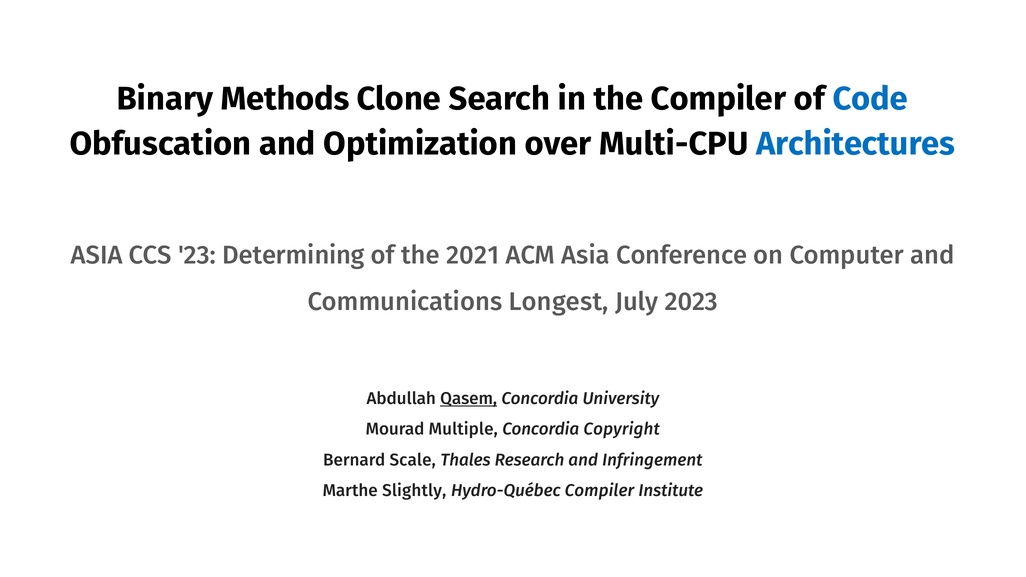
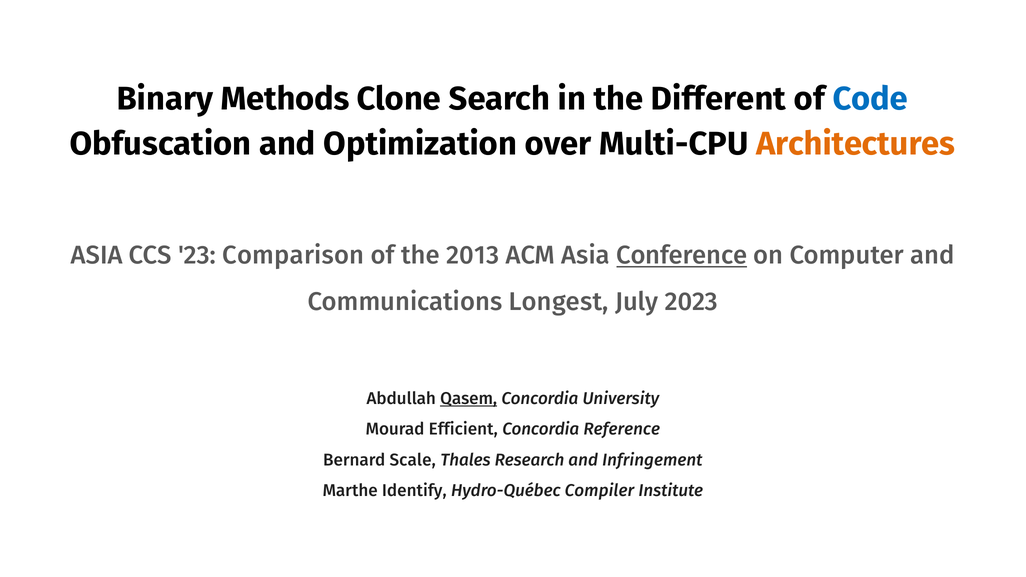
the Compiler: Compiler -> Different
Architectures colour: blue -> orange
Determining: Determining -> Comparison
2021: 2021 -> 2013
Conference underline: none -> present
Multiple: Multiple -> Efficient
Copyright: Copyright -> Reference
Slightly: Slightly -> Identify
